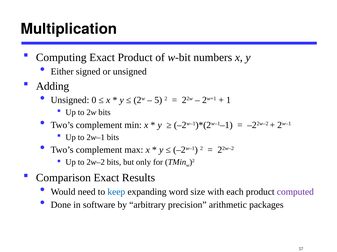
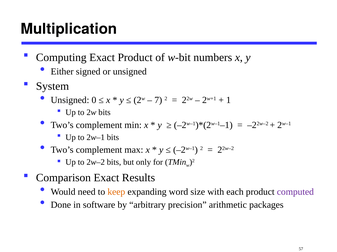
Adding: Adding -> System
5: 5 -> 7
keep colour: blue -> orange
